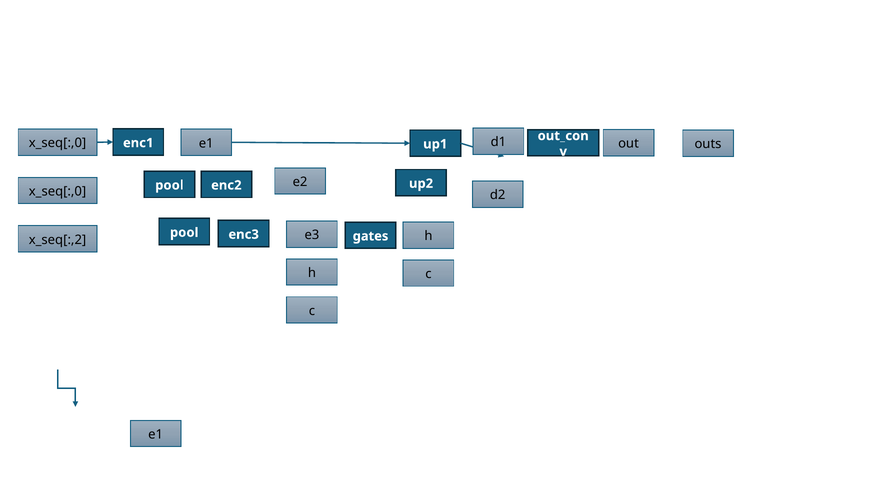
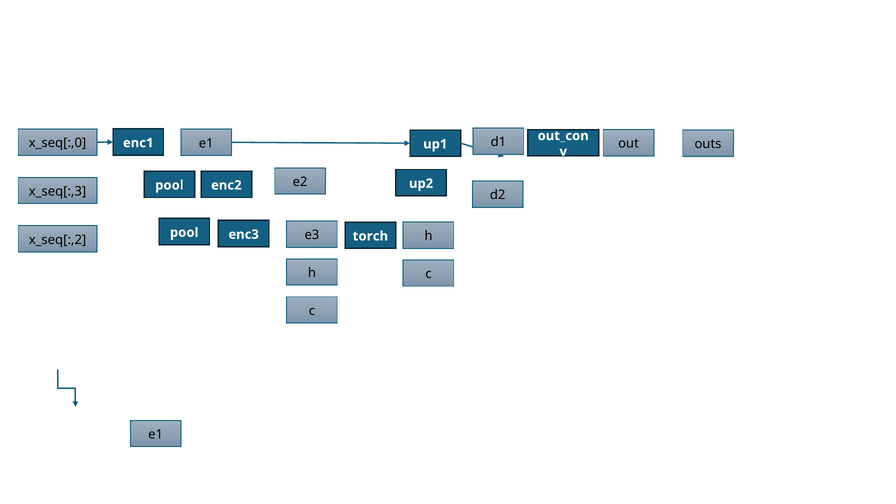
x_seq[:,0 at (58, 191): x_seq[:,0 -> x_seq[:,3
gates: gates -> torch
